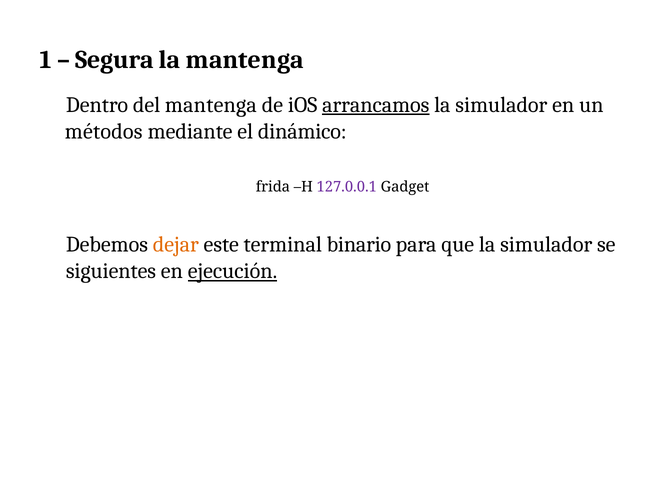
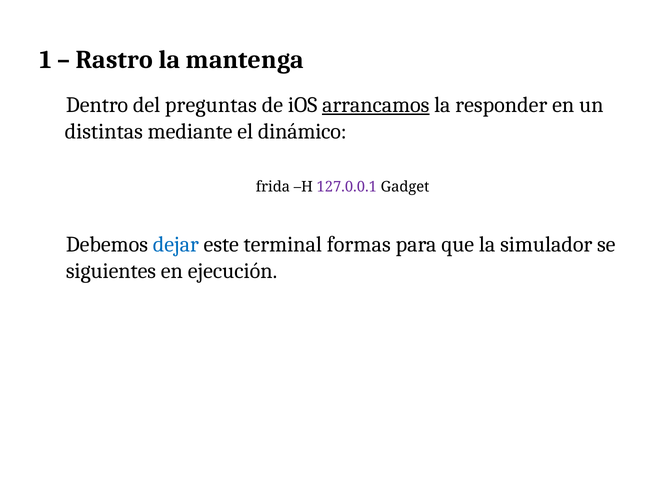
Segura: Segura -> Rastro
del mantenga: mantenga -> preguntas
simulador at (501, 105): simulador -> responder
métodos: métodos -> distintas
dejar colour: orange -> blue
binario: binario -> formas
ejecución underline: present -> none
